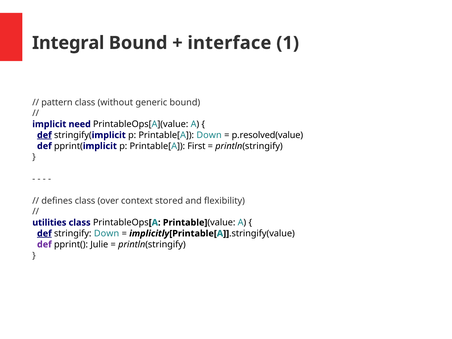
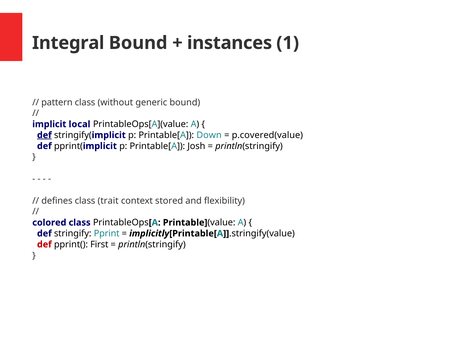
interface: interface -> instances
need: need -> local
p.resolved(value: p.resolved(value -> p.covered(value
First: First -> Josh
over: over -> trait
utilities: utilities -> colored
def at (44, 233) underline: present -> none
stringify Down: Down -> Pprint
def at (44, 244) colour: purple -> red
Julie: Julie -> First
